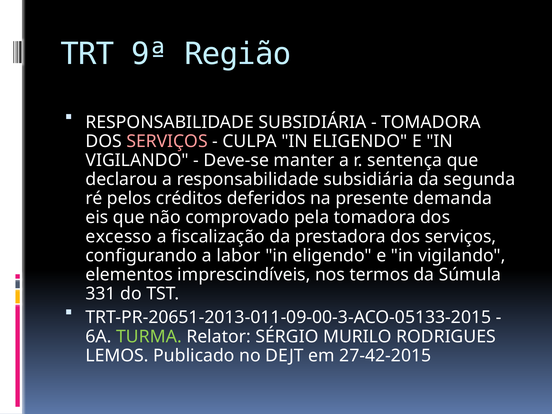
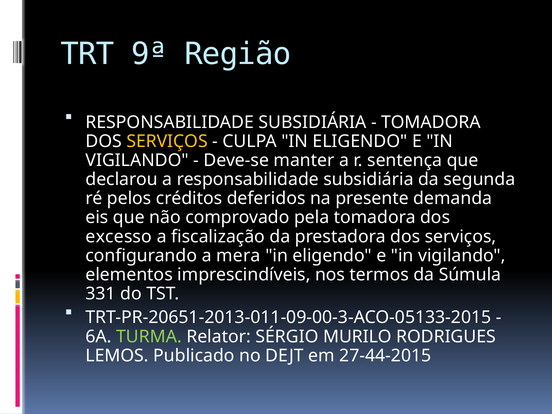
SERVIÇOS at (167, 141) colour: pink -> yellow
labor: labor -> mera
27-42-2015: 27-42-2015 -> 27-44-2015
